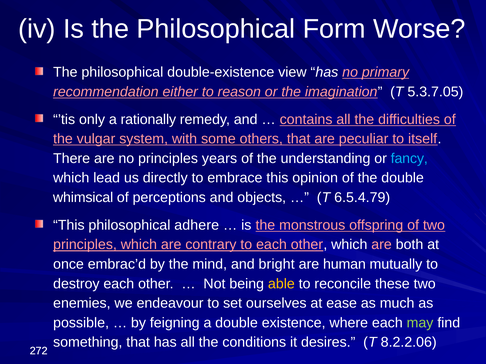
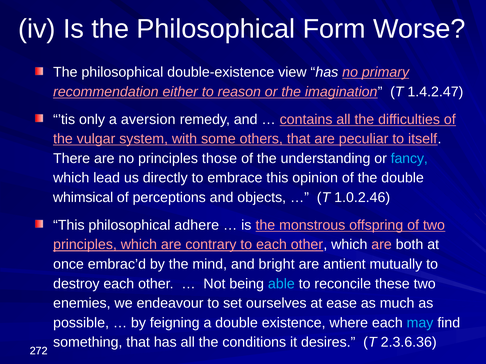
5.3.7.05: 5.3.7.05 -> 1.4.2.47
rationally: rationally -> aversion
years: years -> those
6.5.4.79: 6.5.4.79 -> 1.0.2.46
human: human -> antient
able colour: yellow -> light blue
may colour: light green -> light blue
8.2.2.06: 8.2.2.06 -> 2.3.6.36
